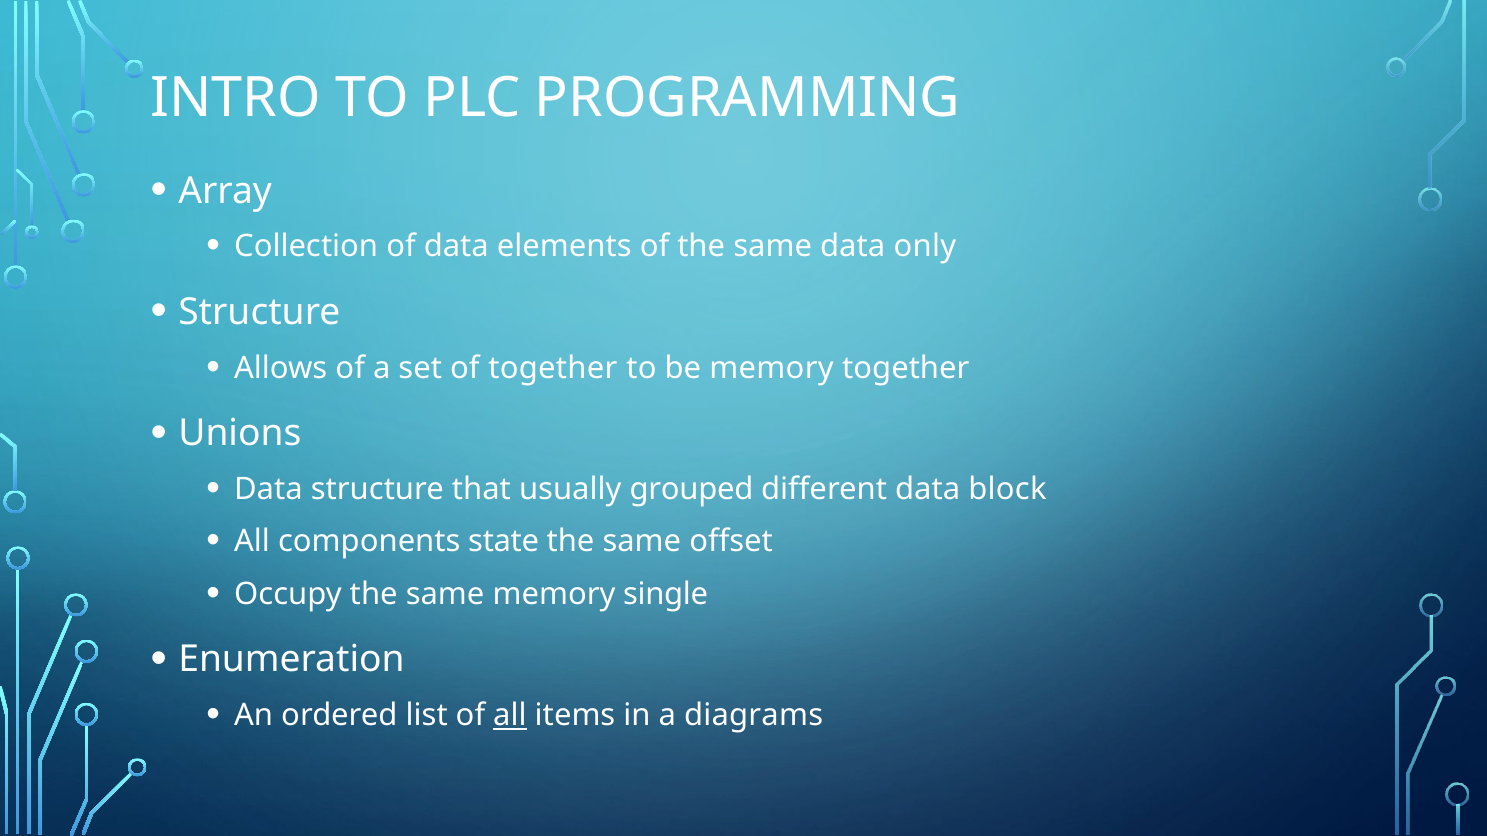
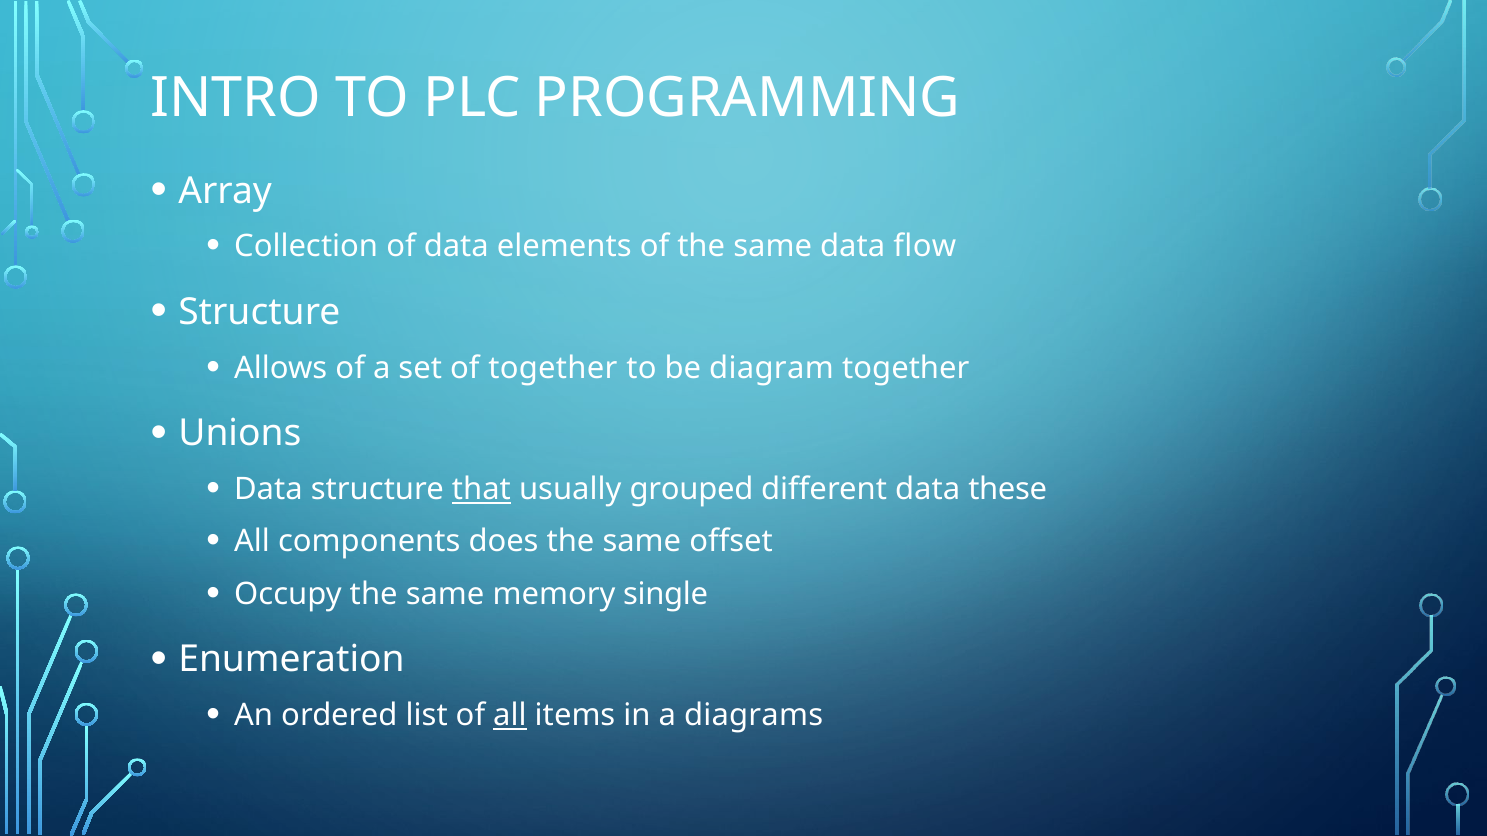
only: only -> flow
be memory: memory -> diagram
that underline: none -> present
block: block -> these
state: state -> does
